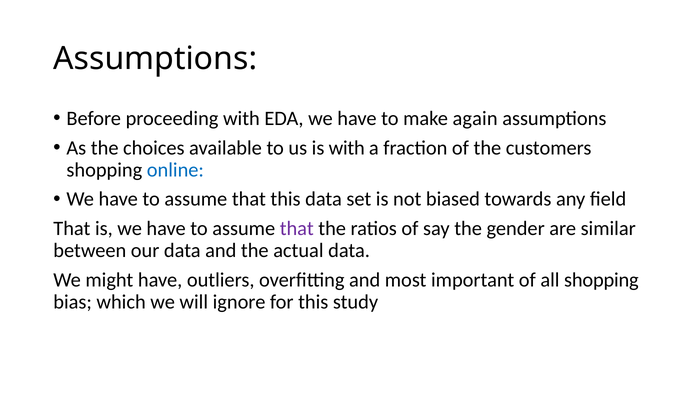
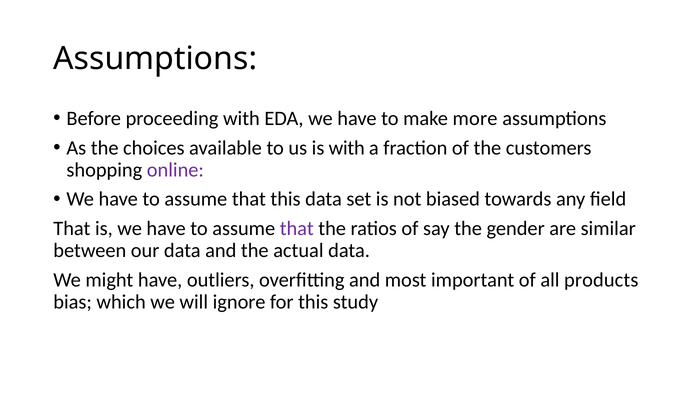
again: again -> more
online colour: blue -> purple
all shopping: shopping -> products
